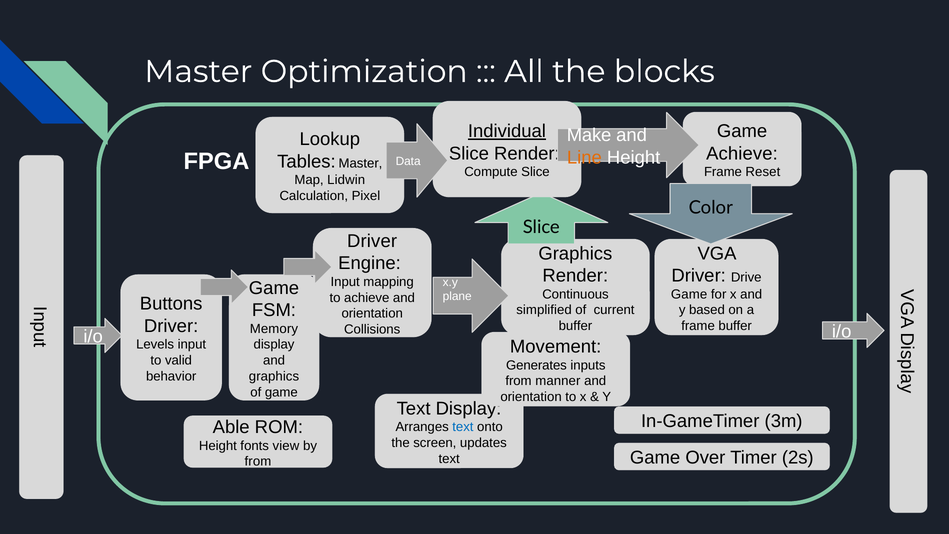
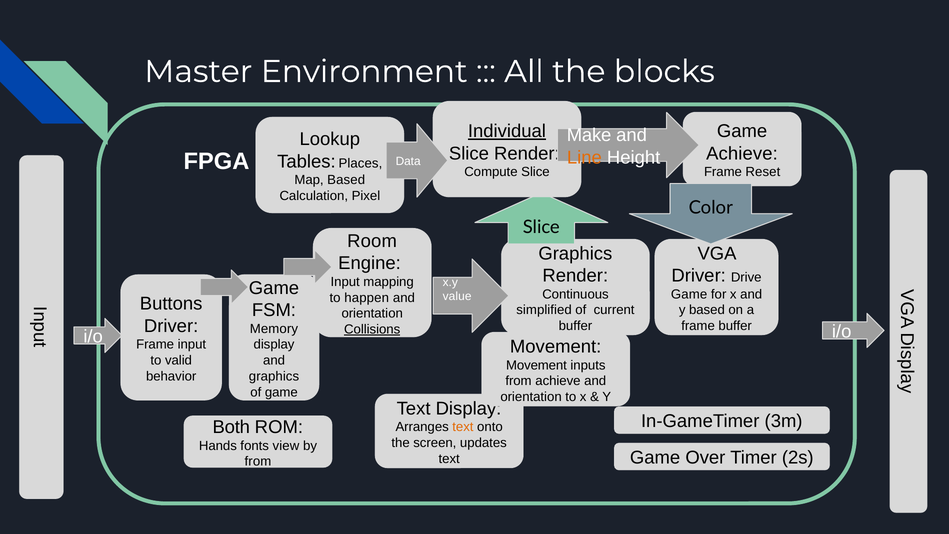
Optimization: Optimization -> Environment
Tables Master: Master -> Places
Map Lidwin: Lidwin -> Based
Driver at (372, 241): Driver -> Room
plane: plane -> value
to achieve: achieve -> happen
Collisions underline: none -> present
Levels at (155, 344): Levels -> Frame
Generates at (536, 365): Generates -> Movement
from manner: manner -> achieve
Able: Able -> Both
text at (463, 427) colour: blue -> orange
Height at (218, 446): Height -> Hands
